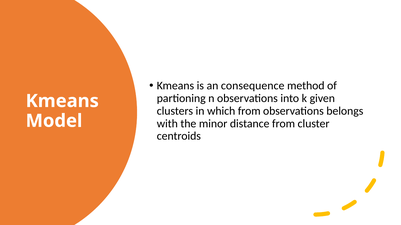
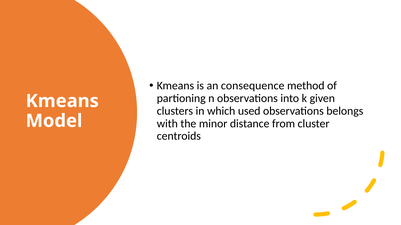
which from: from -> used
